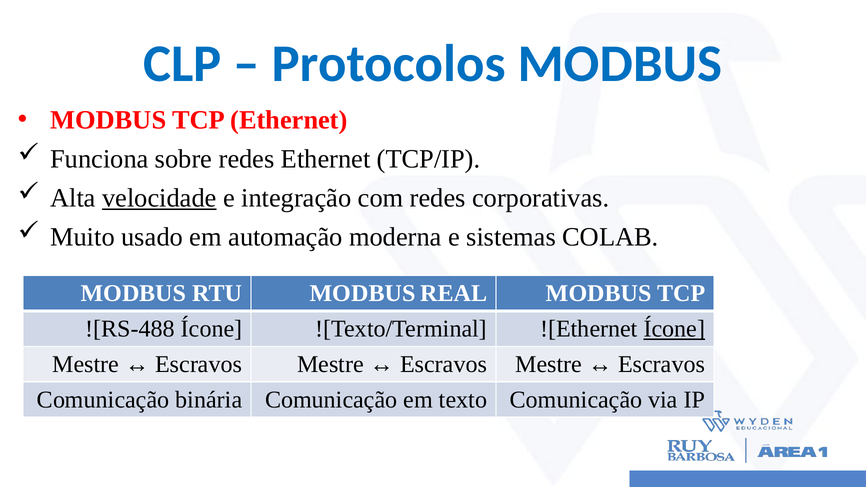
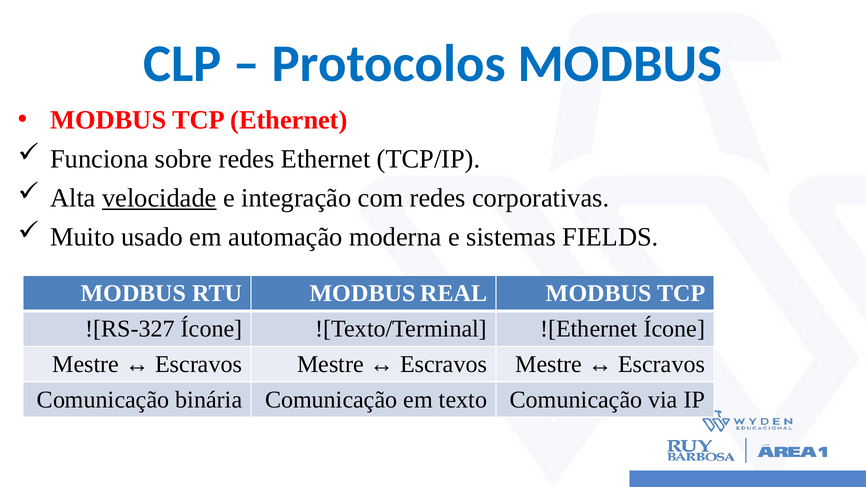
COLAB: COLAB -> FIELDS
![RS-488: ![RS-488 -> ![RS-327
Ícone at (674, 329) underline: present -> none
